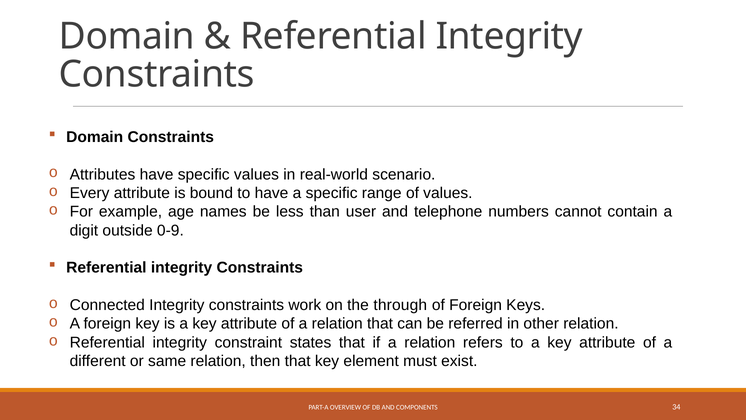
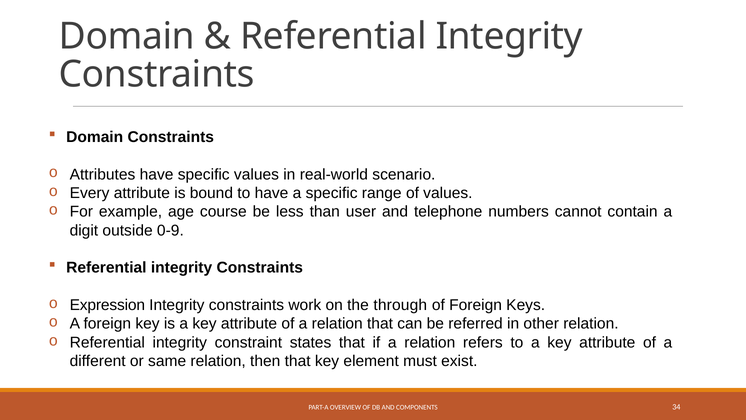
names: names -> course
Connected: Connected -> Expression
